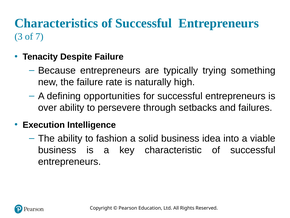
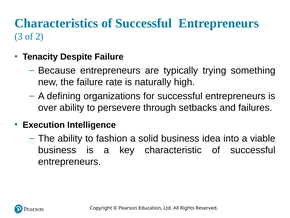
7: 7 -> 2
opportunities: opportunities -> organizations
